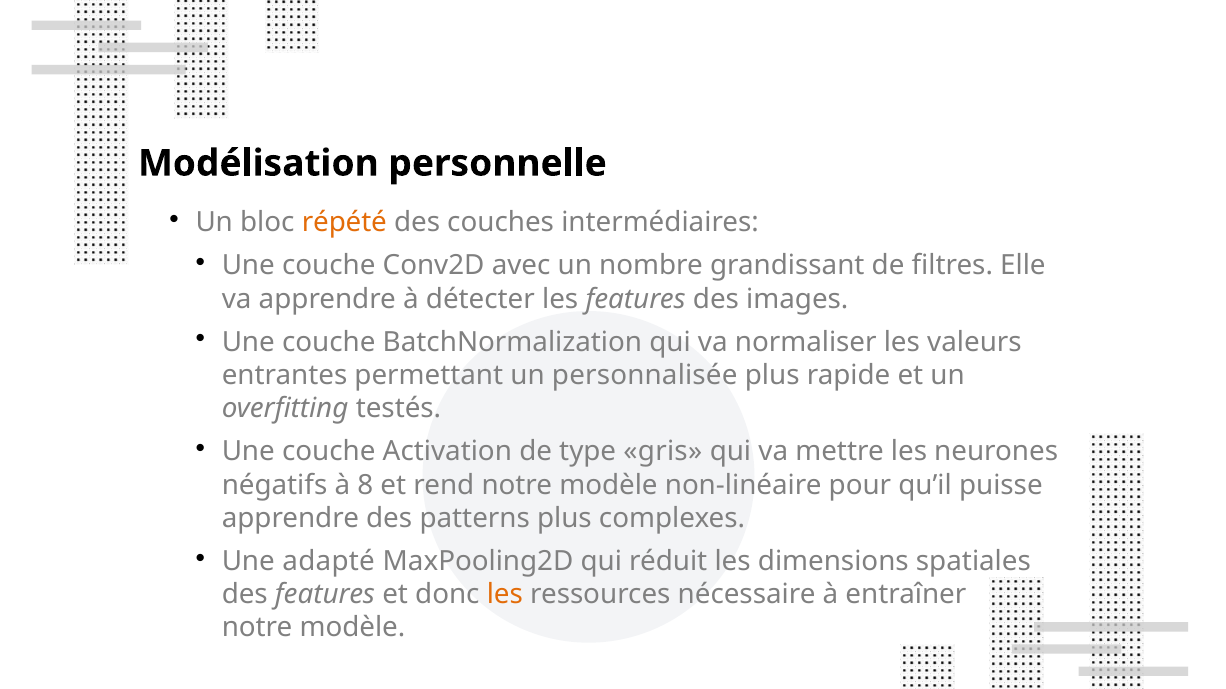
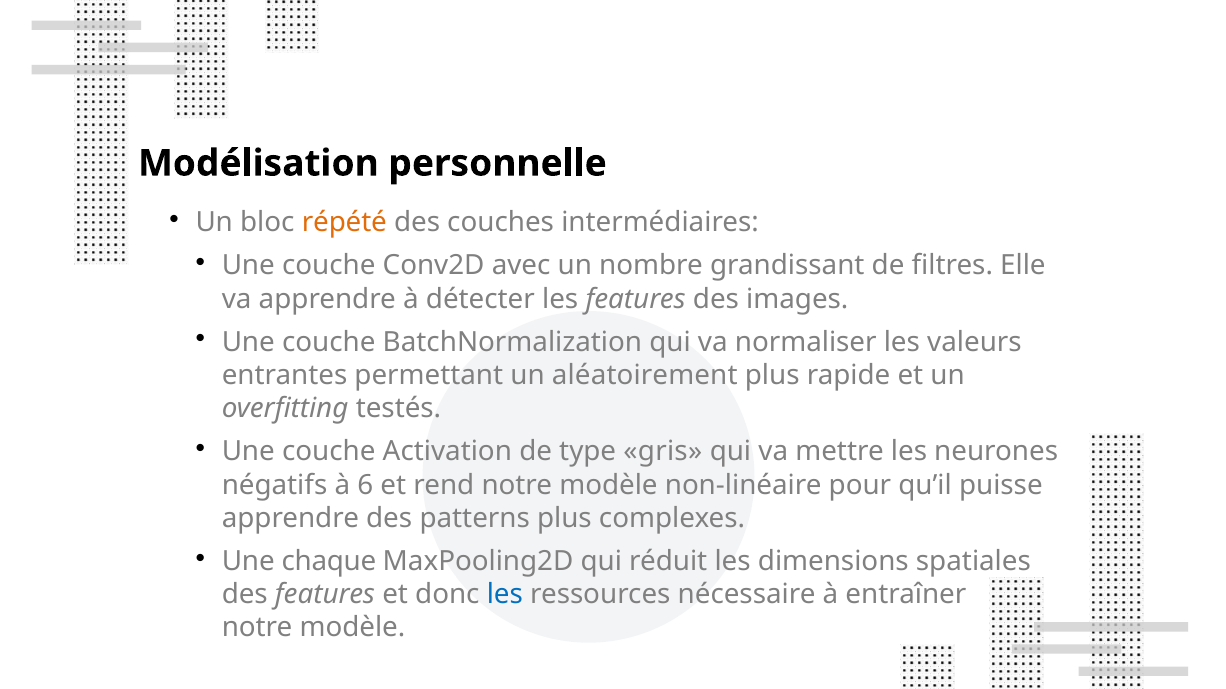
personnalisée: personnalisée -> aléatoirement
8: 8 -> 6
adapté: adapté -> chaque
les at (505, 595) colour: orange -> blue
